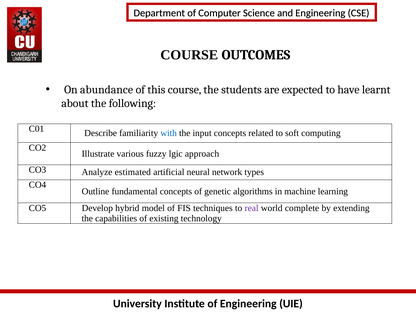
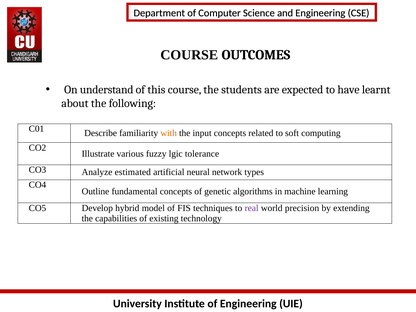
abundance: abundance -> understand
with colour: blue -> orange
approach: approach -> tolerance
complete: complete -> precision
